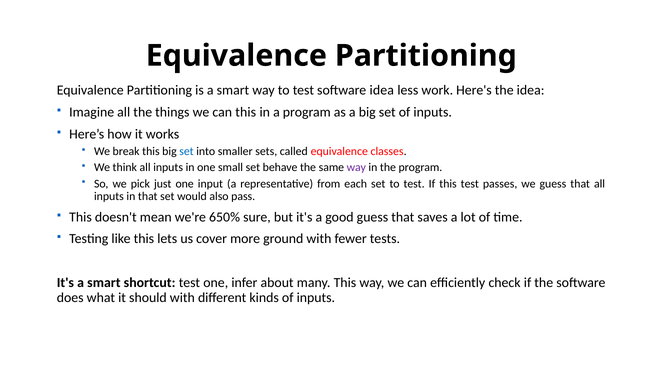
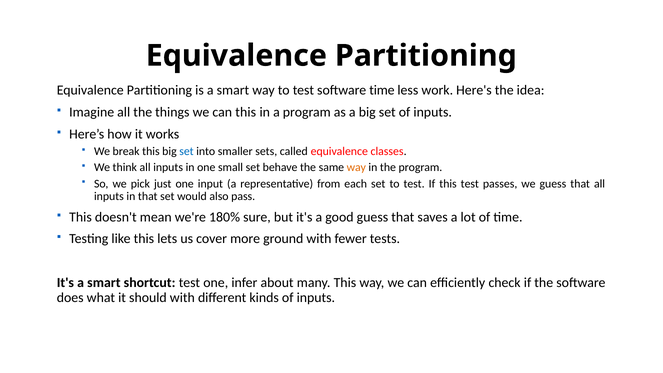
software idea: idea -> time
way at (356, 167) colour: purple -> orange
650%: 650% -> 180%
